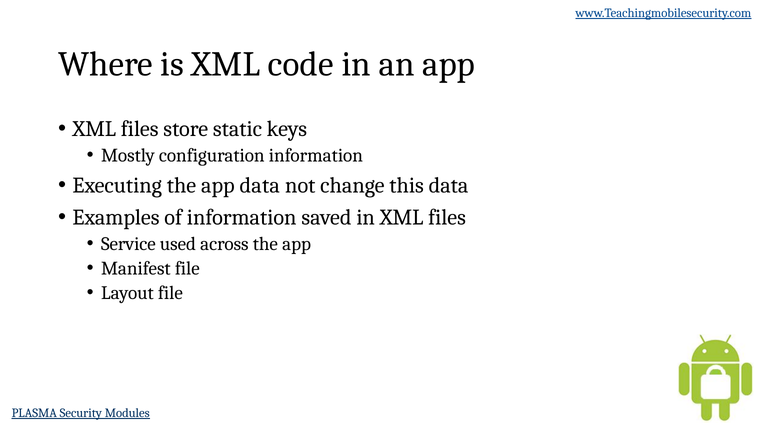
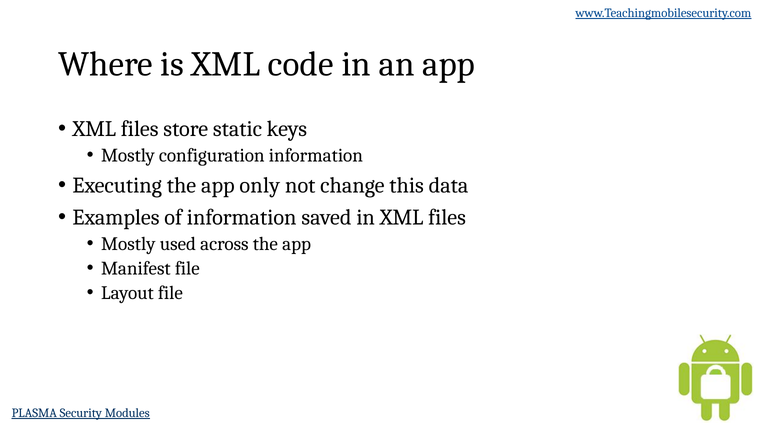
app data: data -> only
Service at (128, 244): Service -> Mostly
